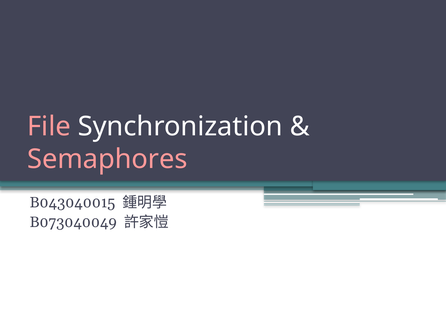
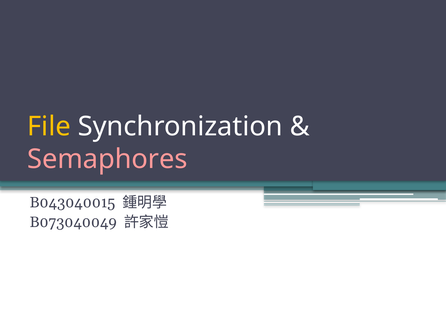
File colour: pink -> yellow
